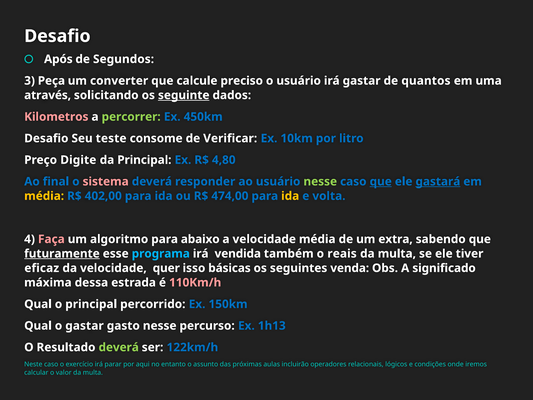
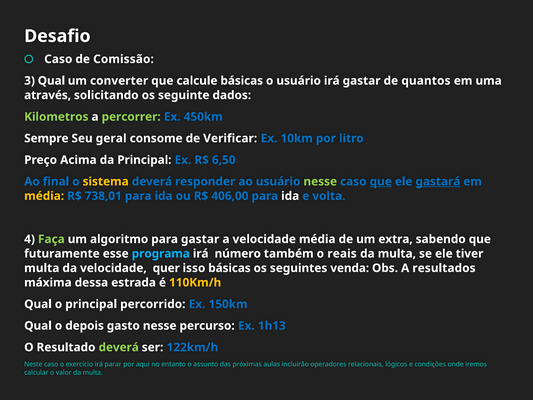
Após at (58, 59): Após -> Caso
Segundos: Segundos -> Comissão
3 Peça: Peça -> Qual
calcule preciso: preciso -> básicas
seguinte underline: present -> none
Kilometros colour: pink -> light green
Desafio at (46, 138): Desafio -> Sempre
teste: teste -> geral
Digite: Digite -> Acima
4,80: 4,80 -> 6,50
sistema colour: pink -> yellow
402,00: 402,00 -> 738,01
474,00: 474,00 -> 406,00
ida at (290, 196) colour: yellow -> white
Faça colour: pink -> light green
para abaixo: abaixo -> gastar
futuramente underline: present -> none
vendida: vendida -> número
eficaz at (42, 268): eficaz -> multa
significado: significado -> resultados
110Km/h colour: pink -> yellow
o gastar: gastar -> depois
